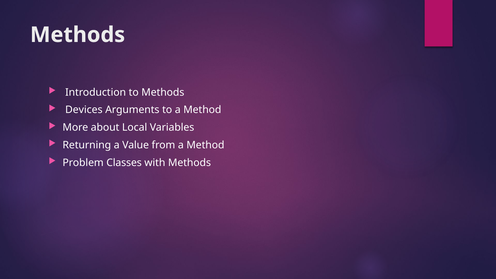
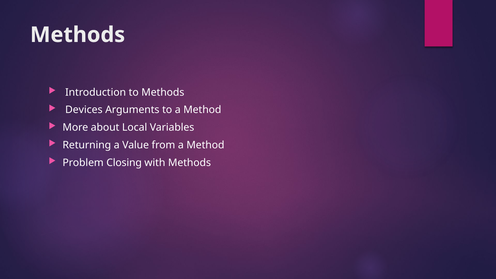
Classes: Classes -> Closing
